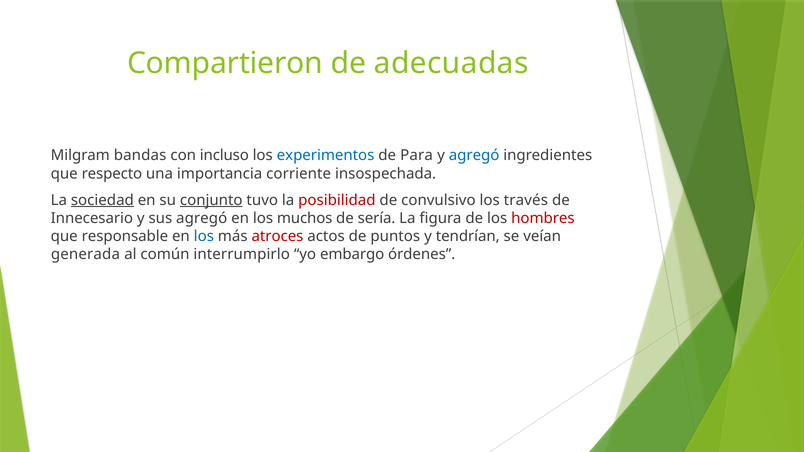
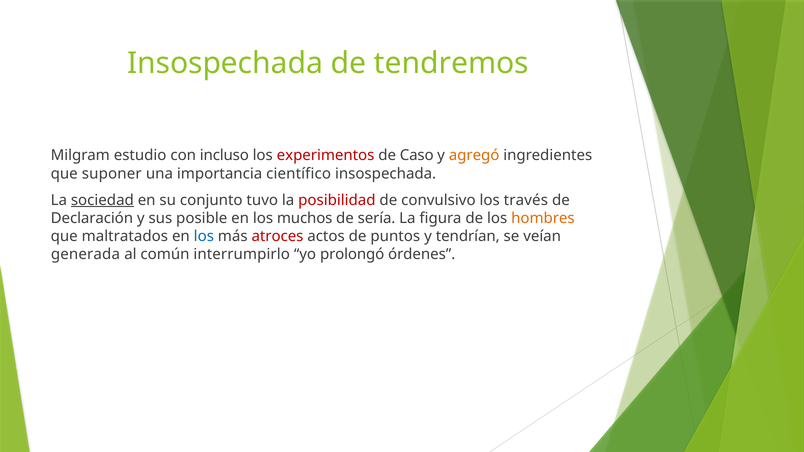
Compartieron at (225, 63): Compartieron -> Insospechada
adecuadas: adecuadas -> tendremos
bandas: bandas -> estudio
experimentos colour: blue -> red
Para: Para -> Caso
agregó at (474, 156) colour: blue -> orange
respecto: respecto -> suponer
corriente: corriente -> científico
conjunto underline: present -> none
Innecesario: Innecesario -> Declaración
sus agregó: agregó -> posible
hombres colour: red -> orange
responsable: responsable -> maltratados
embargo: embargo -> prolongó
